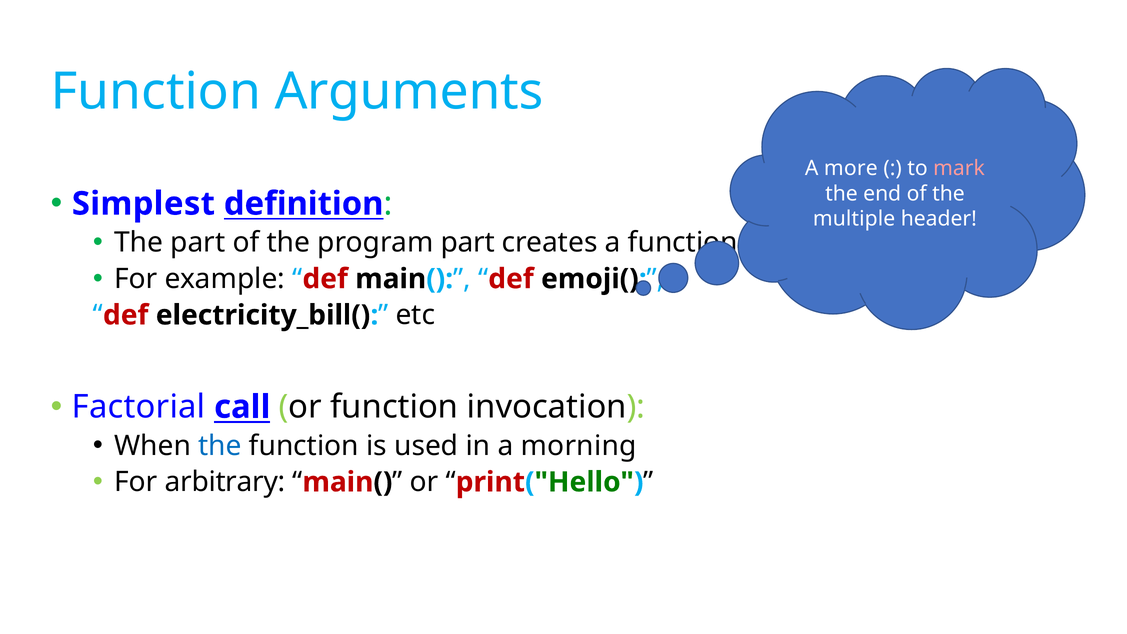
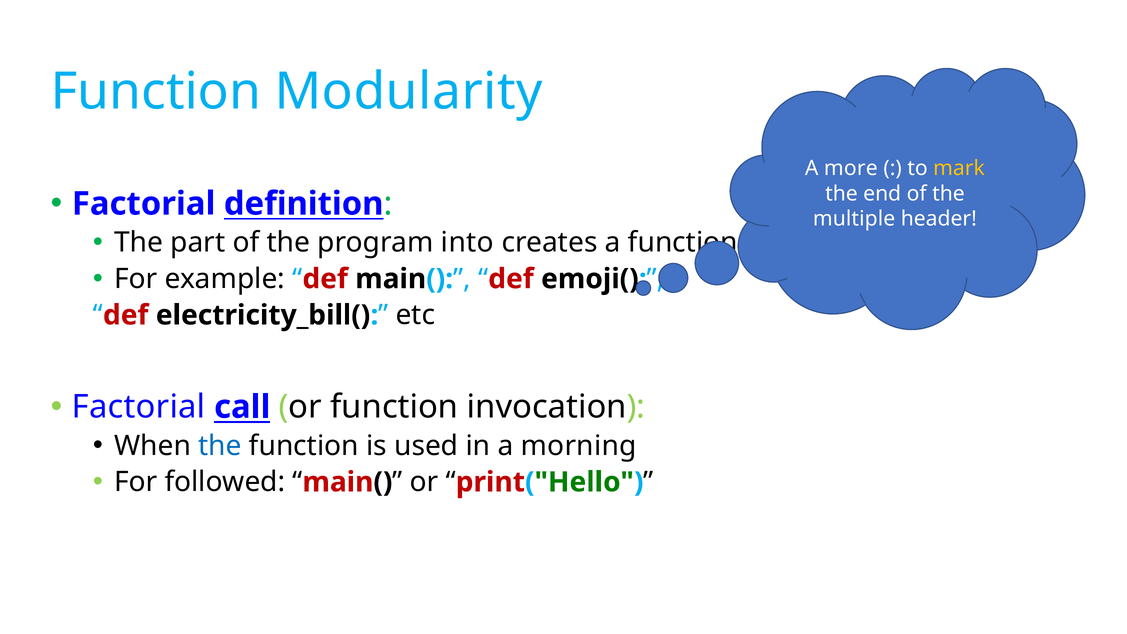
Arguments: Arguments -> Modularity
mark colour: pink -> yellow
Simplest at (143, 204): Simplest -> Factorial
program part: part -> into
arbitrary: arbitrary -> followed
